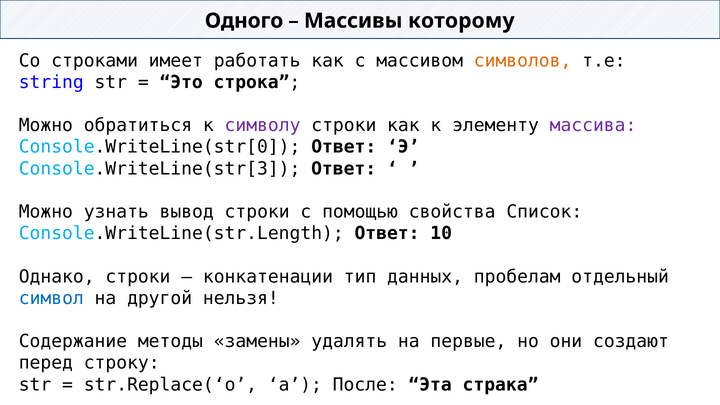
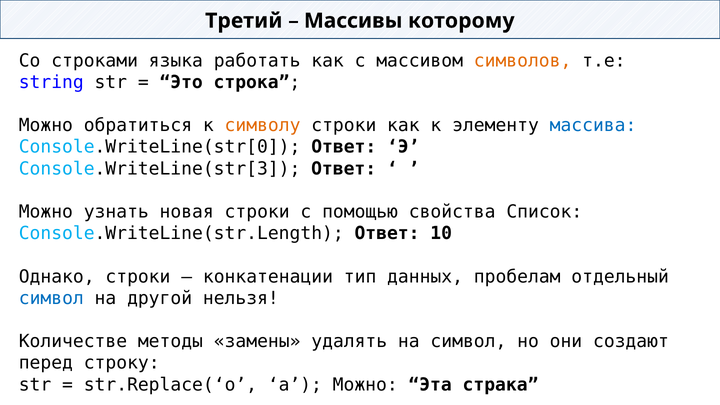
Одного: Одного -> Третий
имеет: имеет -> языка
символу colour: purple -> orange
массива colour: purple -> blue
вывод: вывод -> новая
Содержание: Содержание -> Количестве
на первые: первые -> символ
а После: После -> Можно
